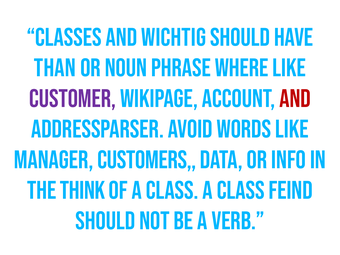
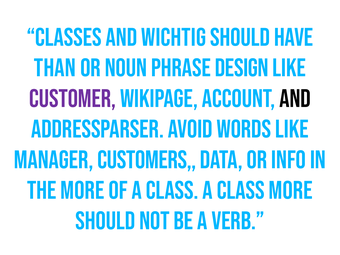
where: where -> design
and at (295, 99) colour: red -> black
the Think: Think -> More
class Feind: Feind -> More
